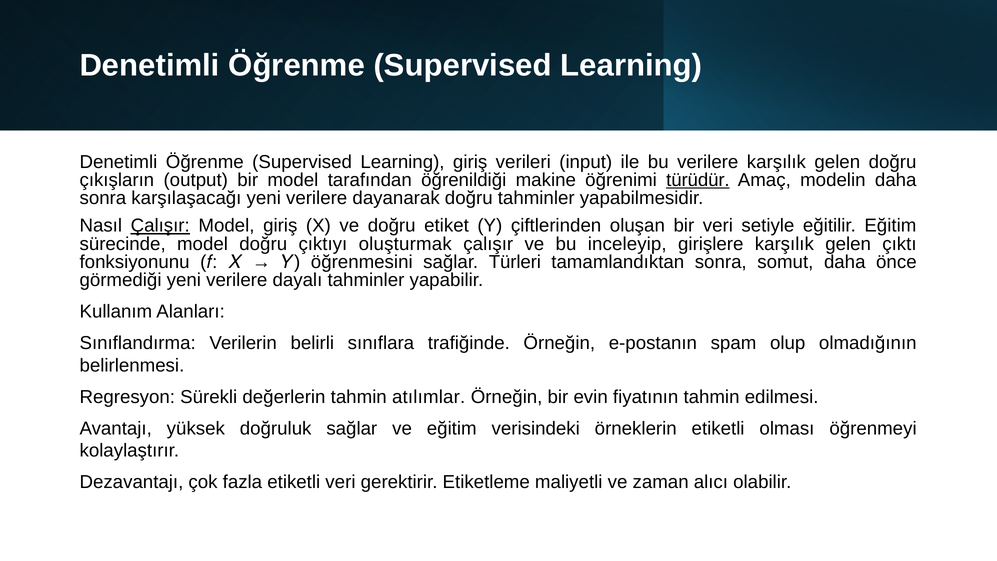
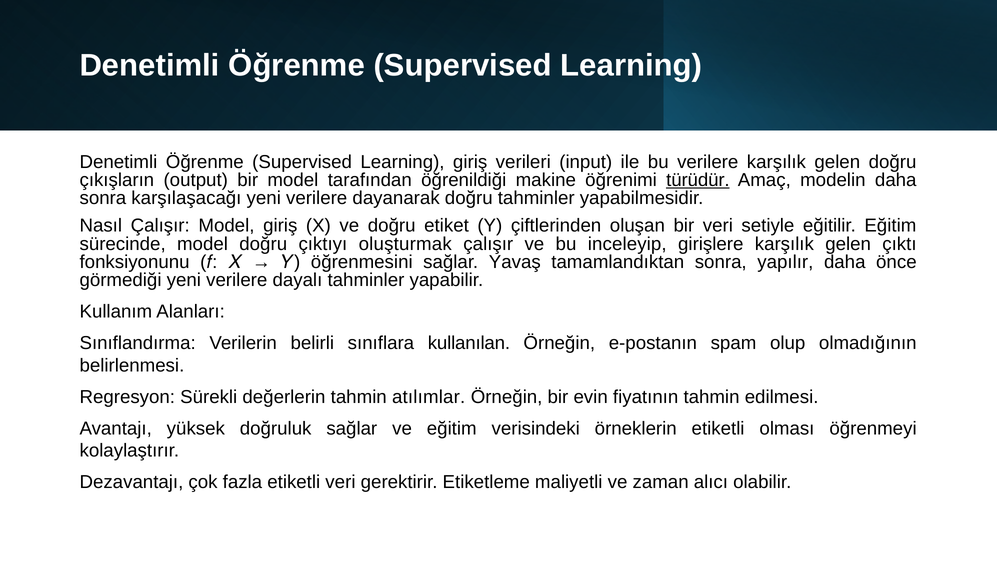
Çalışır at (160, 226) underline: present -> none
Türleri: Türleri -> Yavaş
somut: somut -> yapılır
trafiğinde: trafiğinde -> kullanılan
